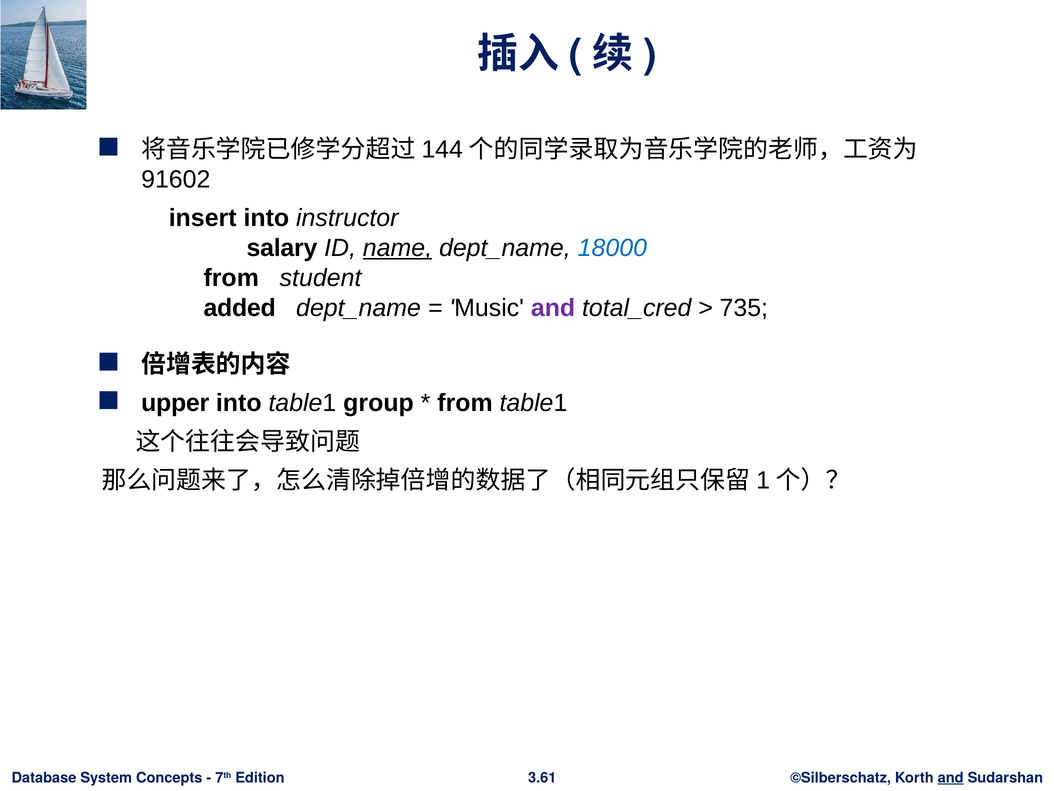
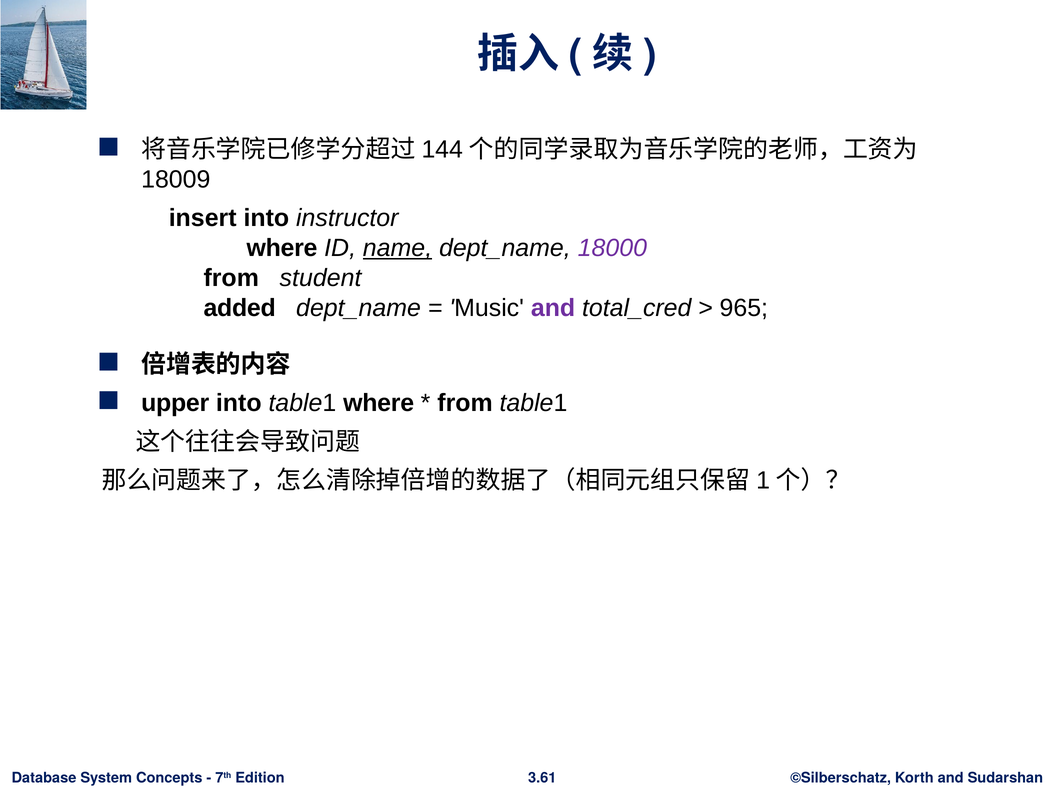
91602: 91602 -> 18009
salary at (282, 248): salary -> where
18000 colour: blue -> purple
735: 735 -> 965
table1 group: group -> where
and at (951, 777) underline: present -> none
